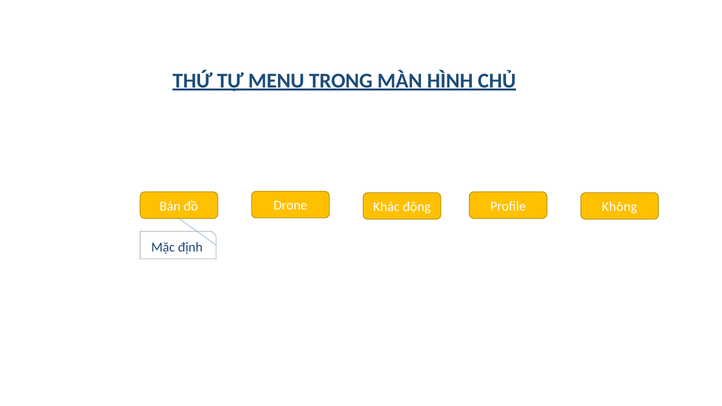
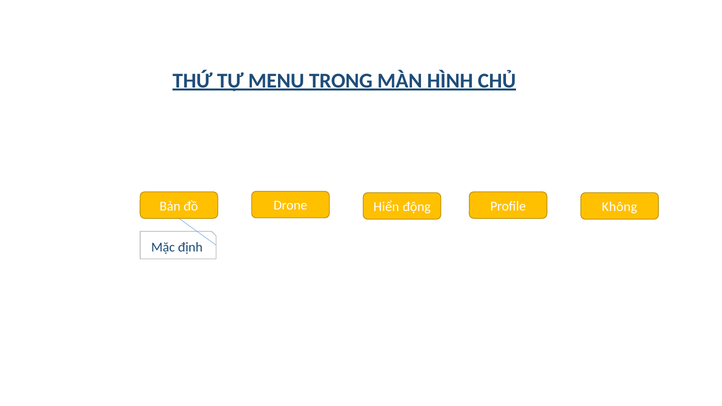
Khác: Khác -> Hiển
